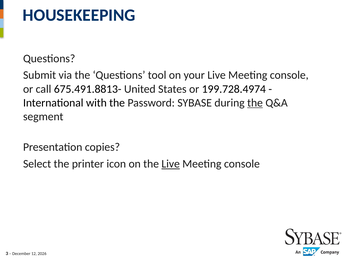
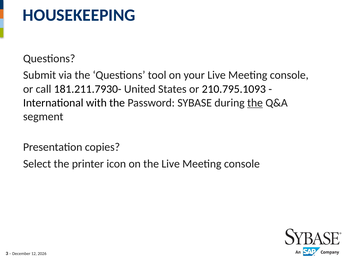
675.491.8813-: 675.491.8813- -> 181.211.7930-
199.728.4974: 199.728.4974 -> 210.795.1093
Live at (171, 164) underline: present -> none
